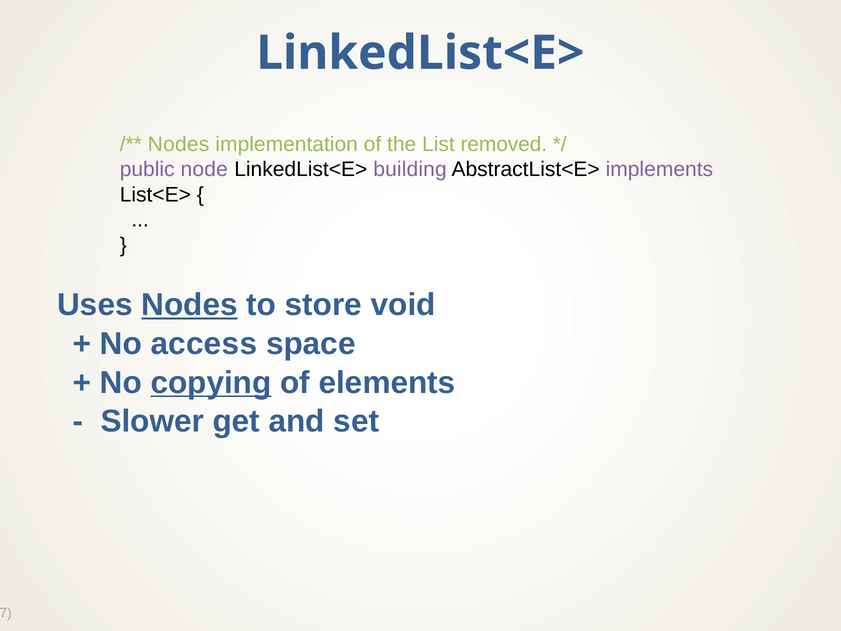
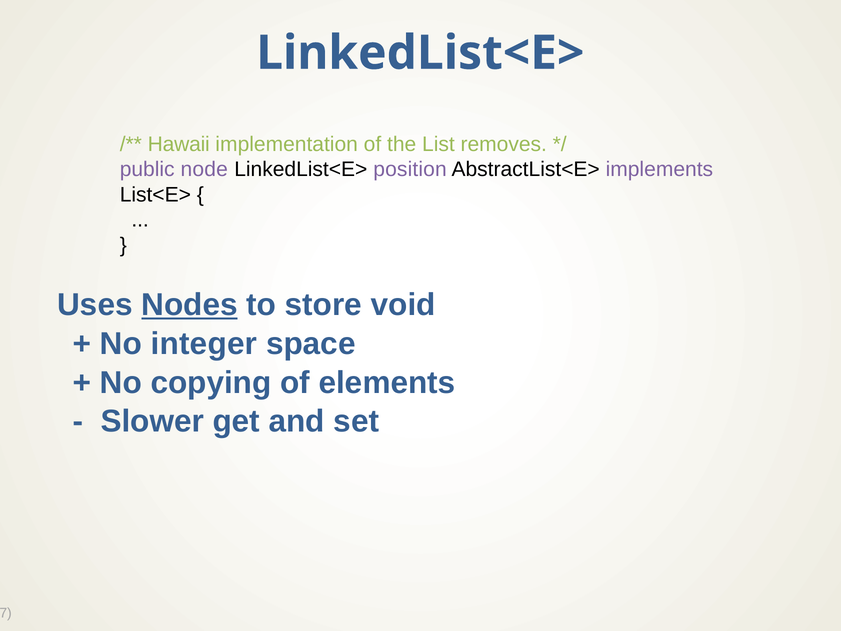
Nodes at (179, 144): Nodes -> Hawaii
removed: removed -> removes
building: building -> position
access: access -> integer
copying underline: present -> none
